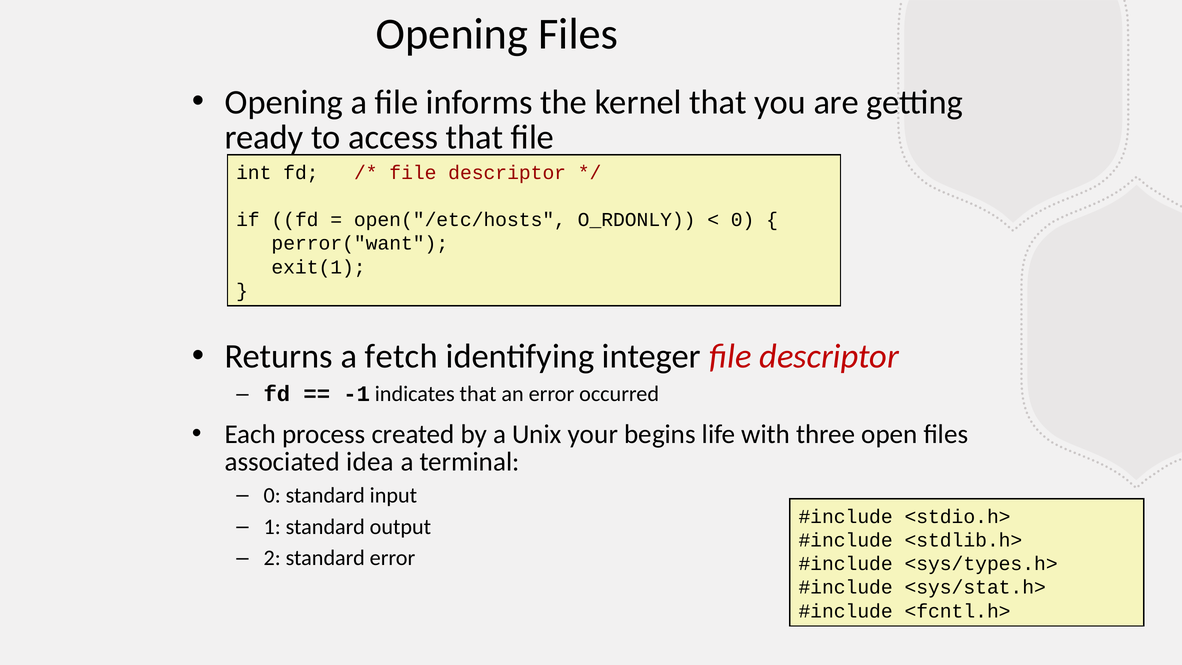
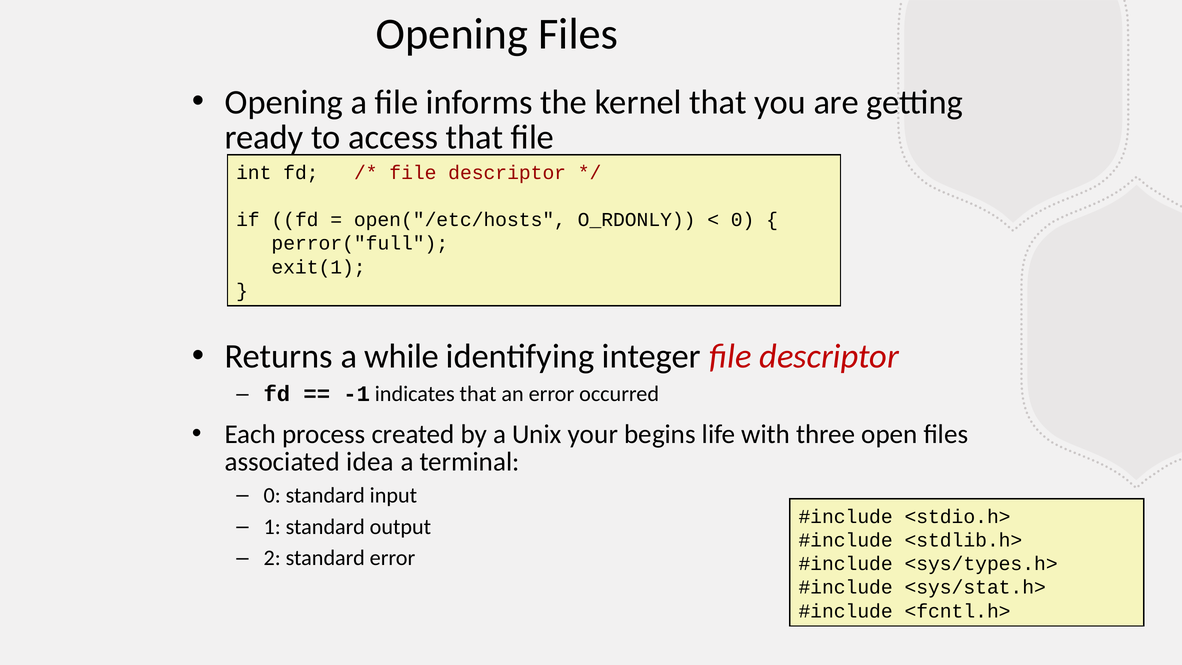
perror("want: perror("want -> perror("full
fetch: fetch -> while
